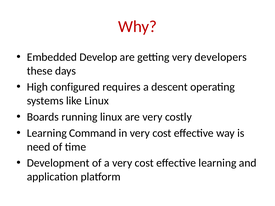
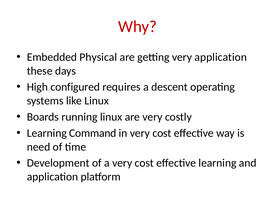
Develop: Develop -> Physical
very developers: developers -> application
